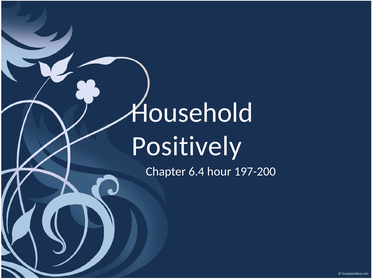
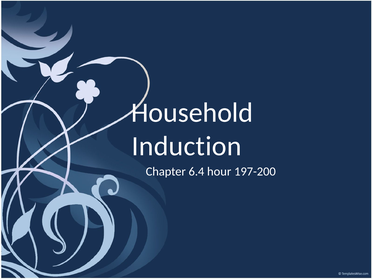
Positively: Positively -> Induction
